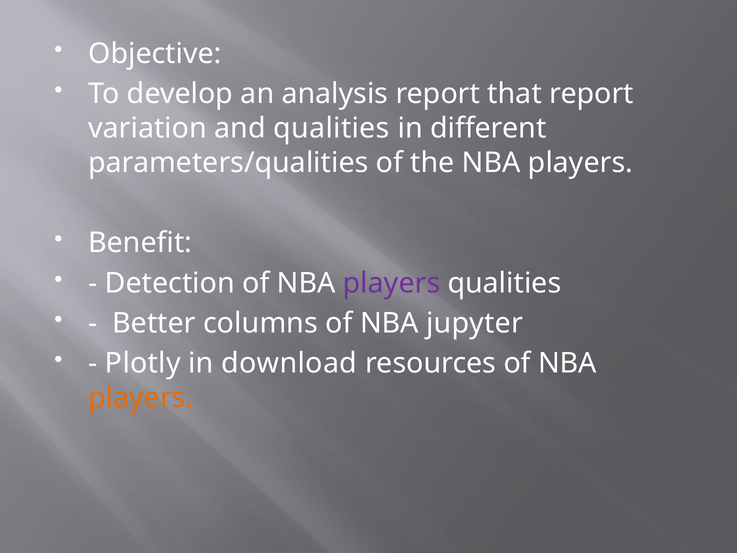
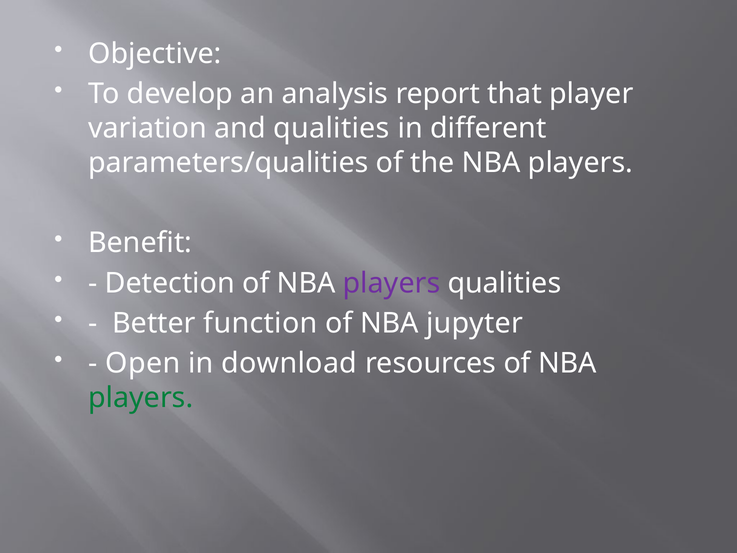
that report: report -> player
columns: columns -> function
Plotly: Plotly -> Open
players at (141, 398) colour: orange -> green
